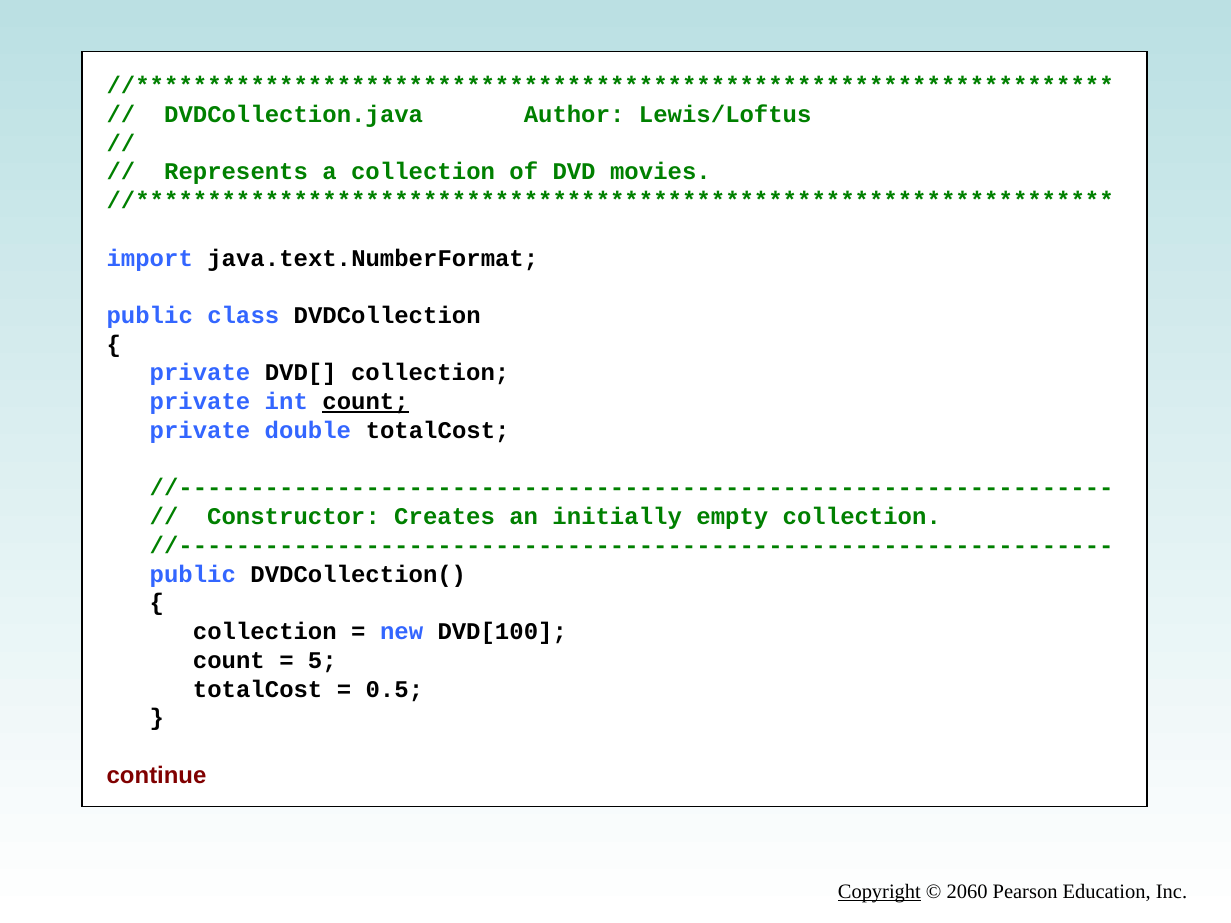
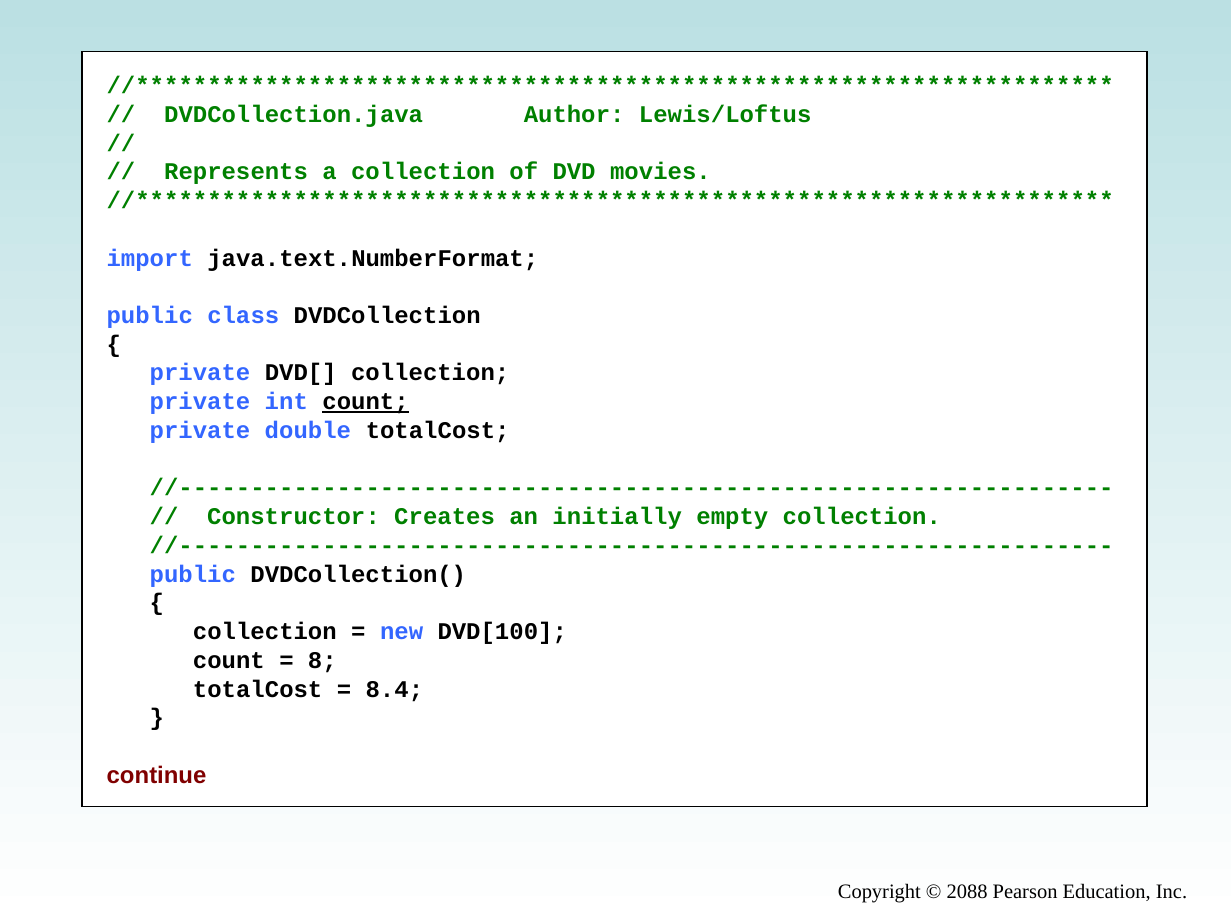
5: 5 -> 8
0.5: 0.5 -> 8.4
Copyright underline: present -> none
2060: 2060 -> 2088
